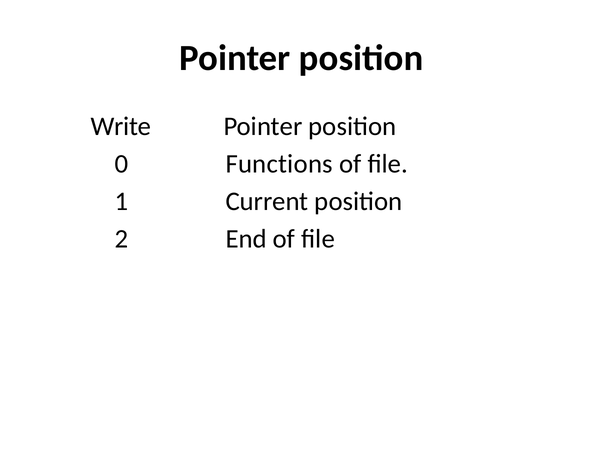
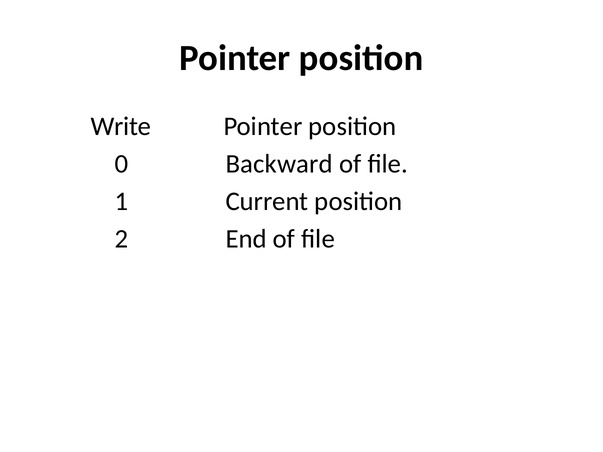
Functions: Functions -> Backward
